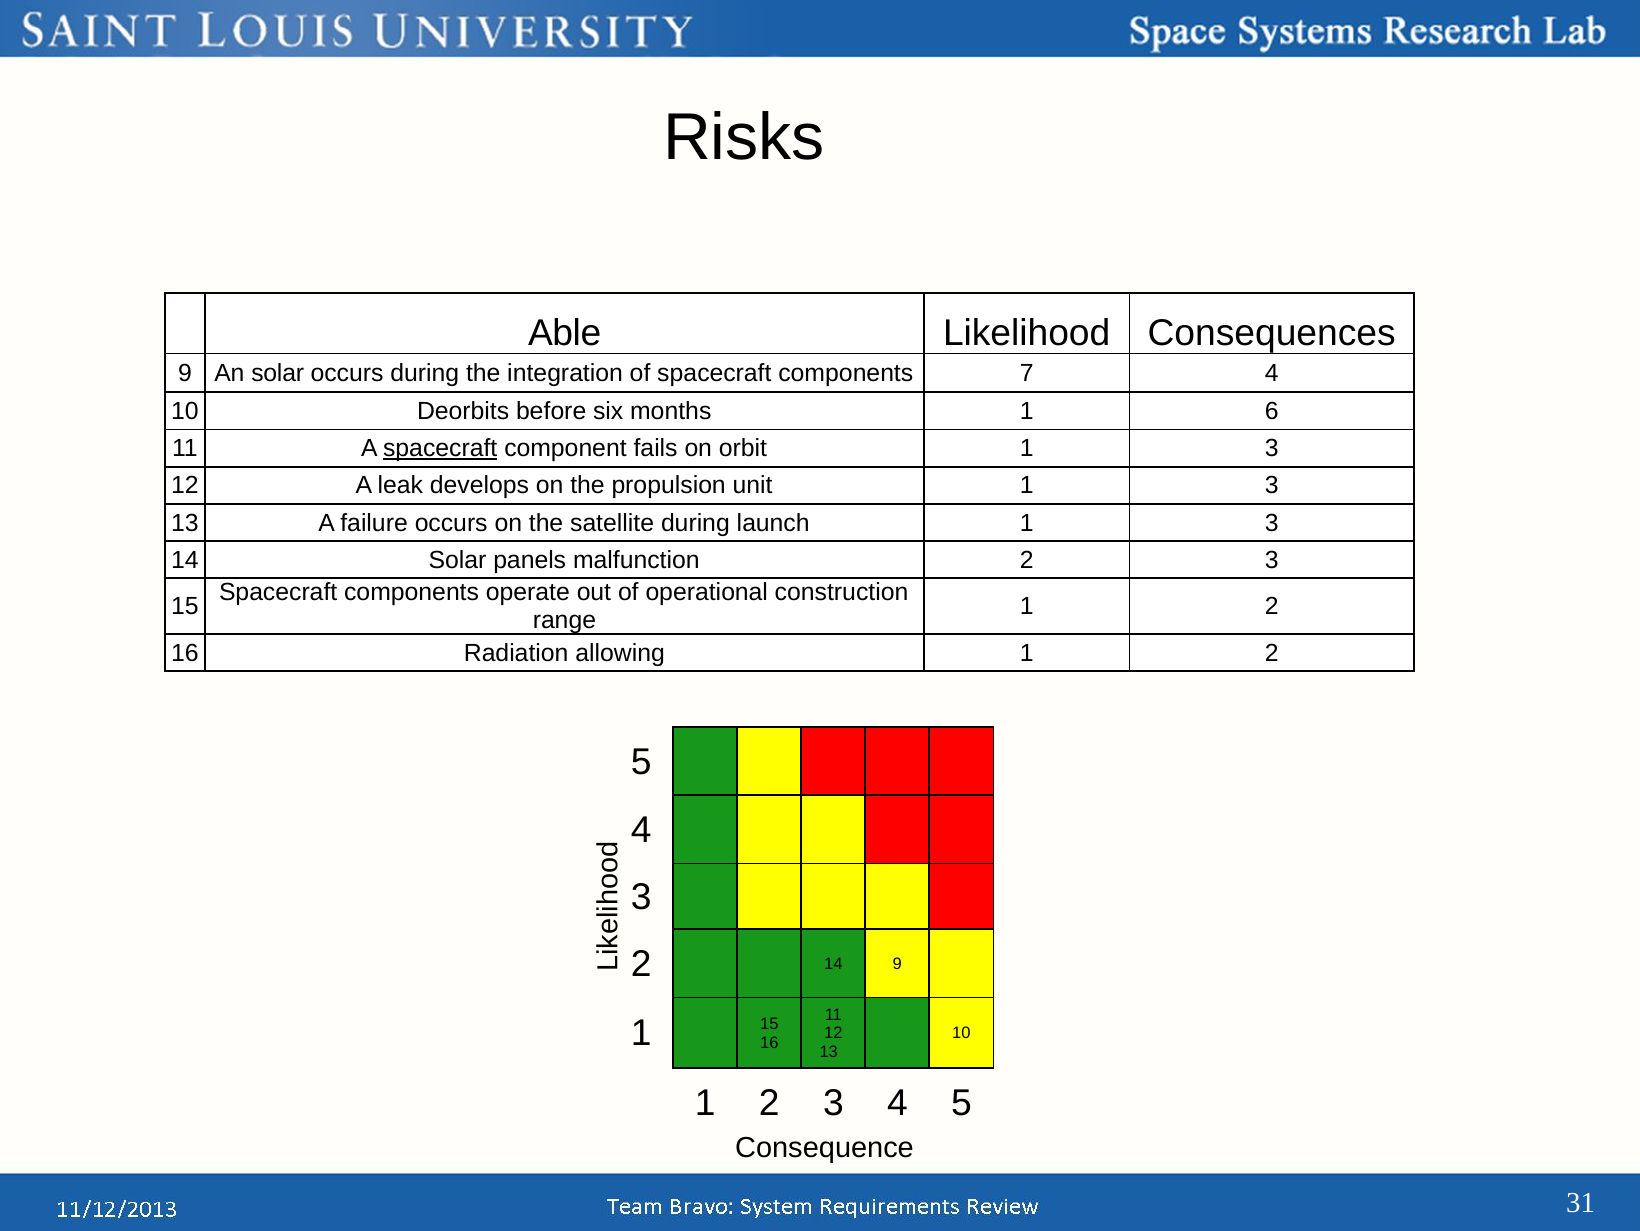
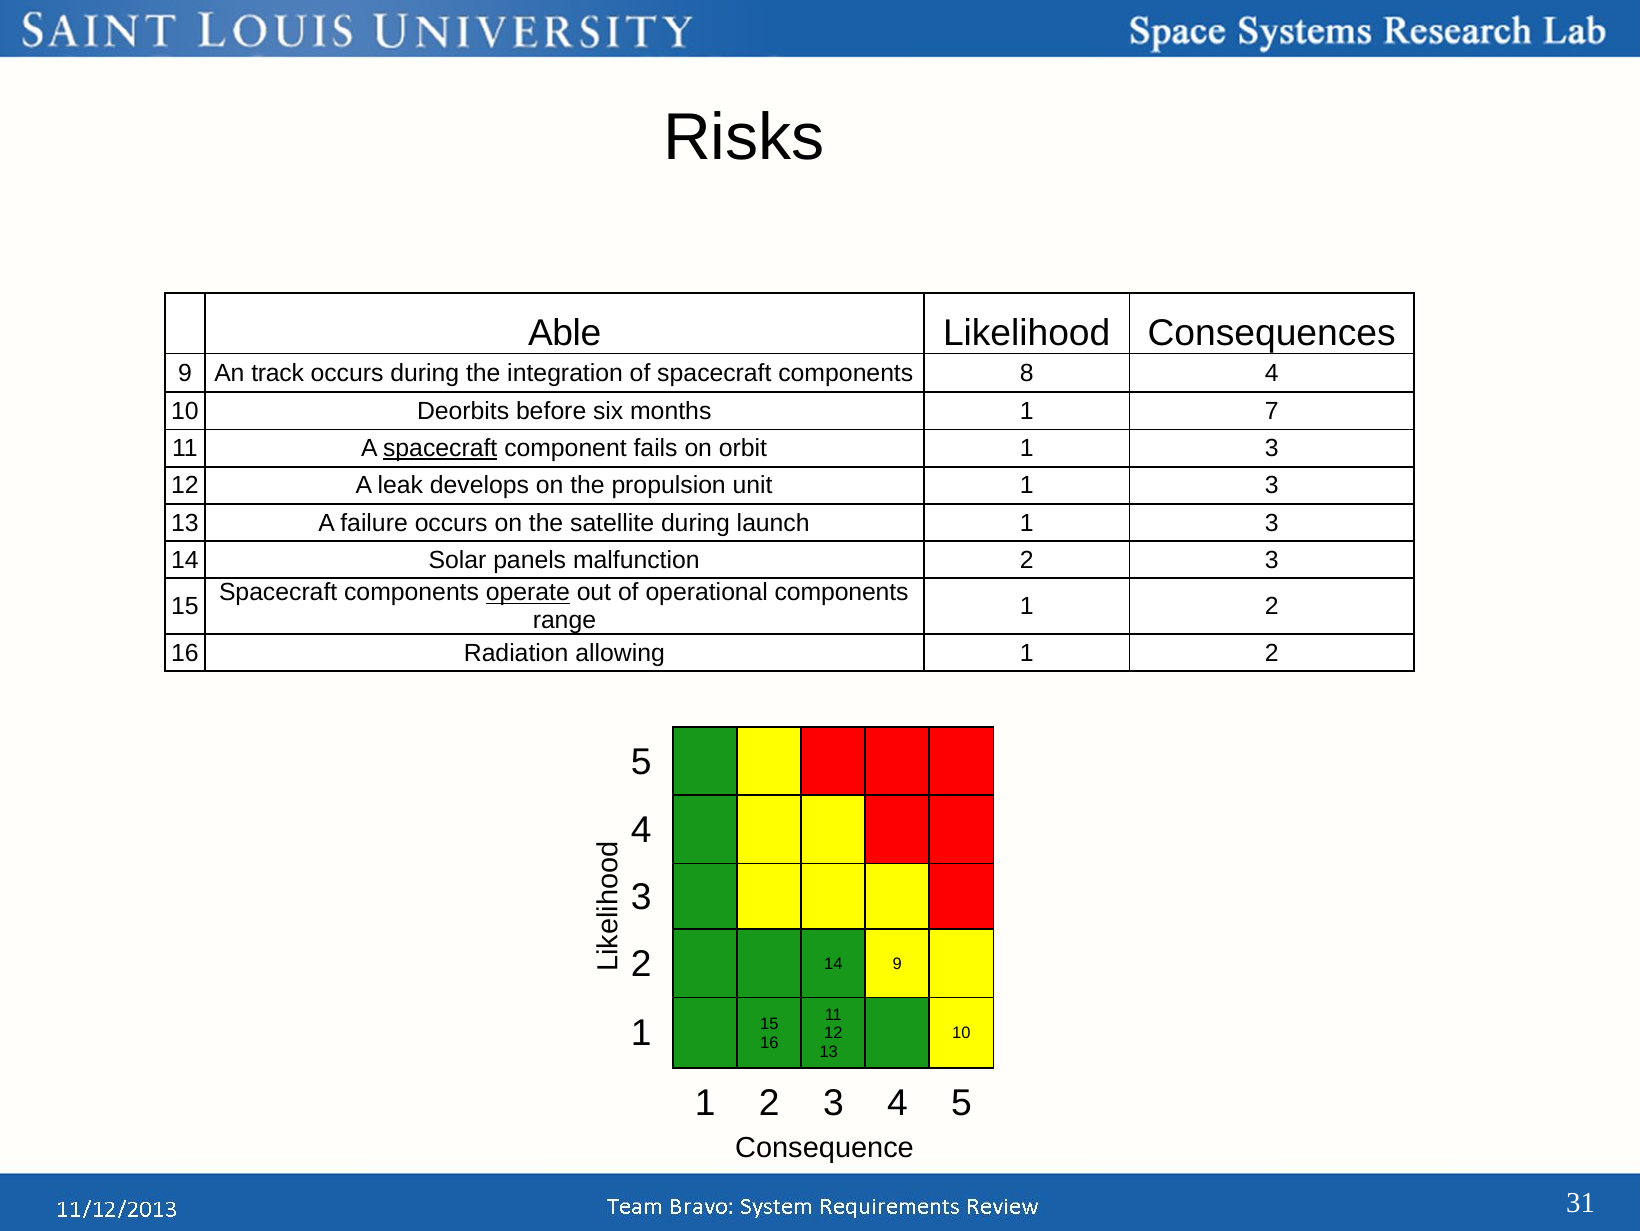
An solar: solar -> track
7: 7 -> 8
6: 6 -> 7
operate underline: none -> present
operational construction: construction -> components
